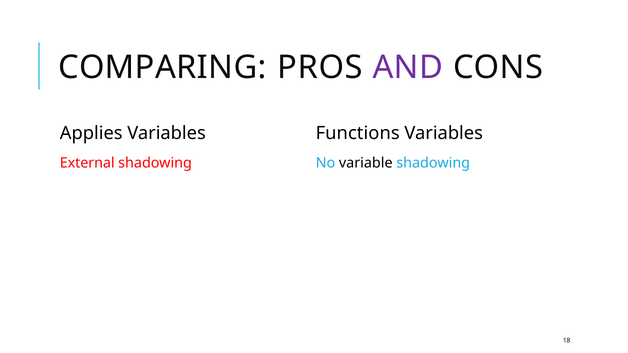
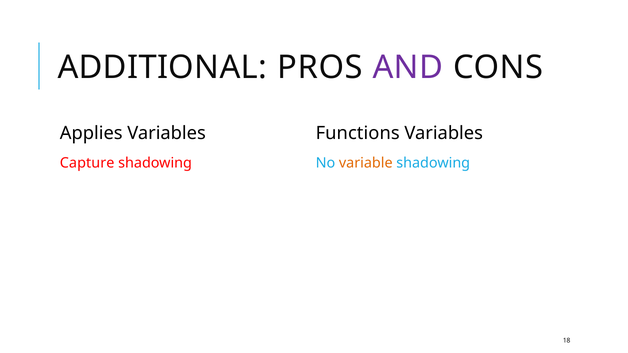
COMPARING: COMPARING -> ADDITIONAL
External: External -> Capture
variable colour: black -> orange
